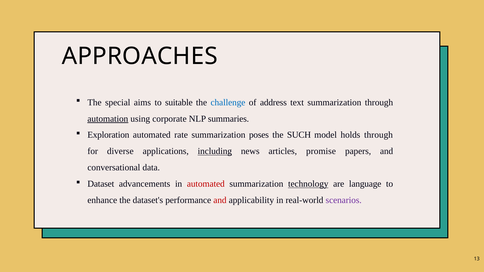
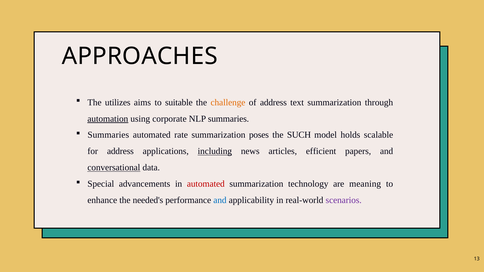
special: special -> utilizes
challenge colour: blue -> orange
Exploration at (108, 135): Exploration -> Summaries
holds through: through -> scalable
for diverse: diverse -> address
promise: promise -> efficient
conversational underline: none -> present
Dataset: Dataset -> Special
technology underline: present -> none
language: language -> meaning
dataset's: dataset's -> needed's
and at (220, 200) colour: red -> blue
